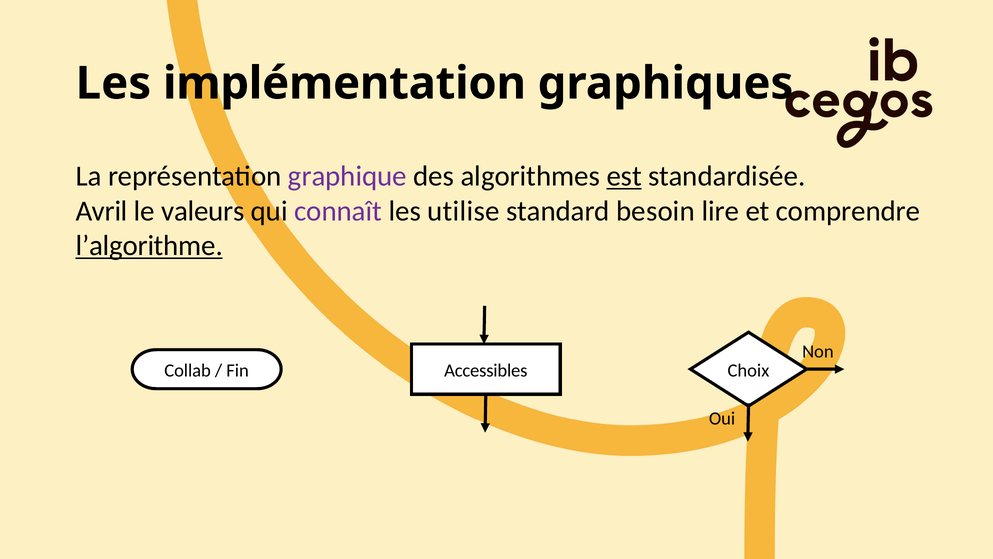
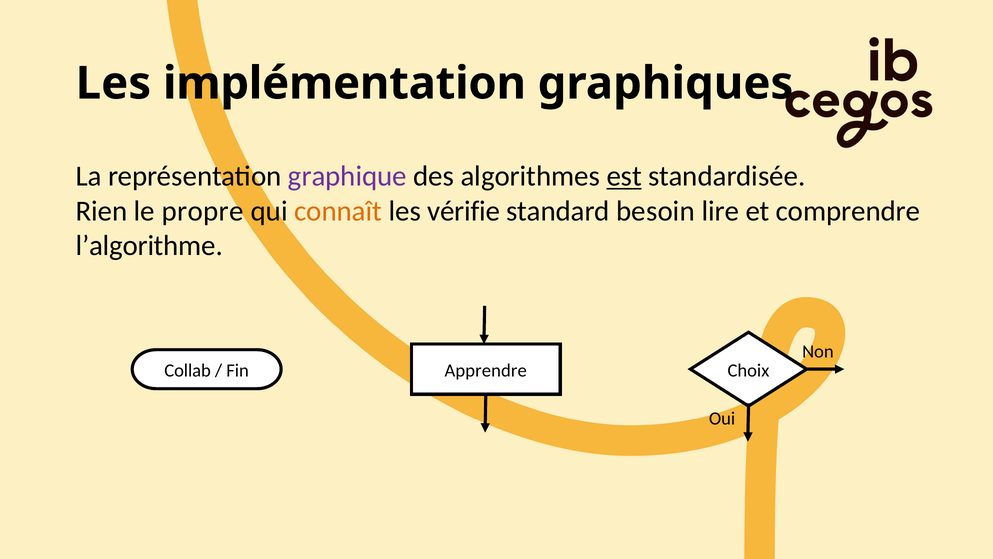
Avril: Avril -> Rien
valeurs: valeurs -> propre
connaît colour: purple -> orange
utilise: utilise -> vérifie
l’algorithme underline: present -> none
Accessibles: Accessibles -> Apprendre
